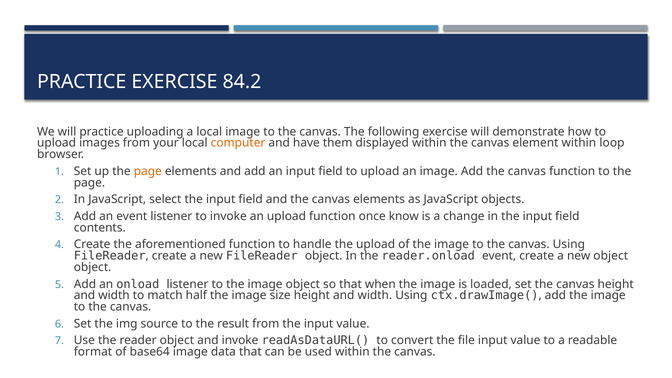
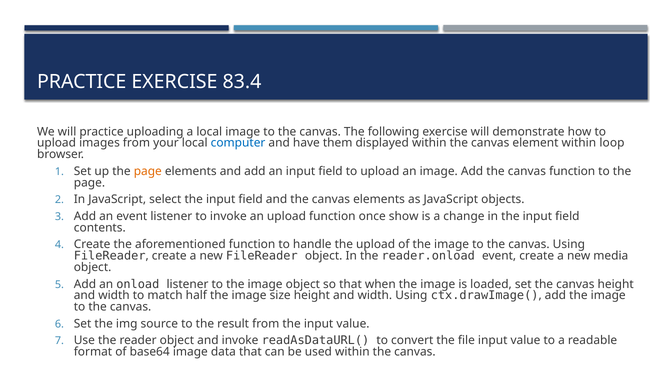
84.2: 84.2 -> 83.4
computer colour: orange -> blue
know: know -> show
new object: object -> media
